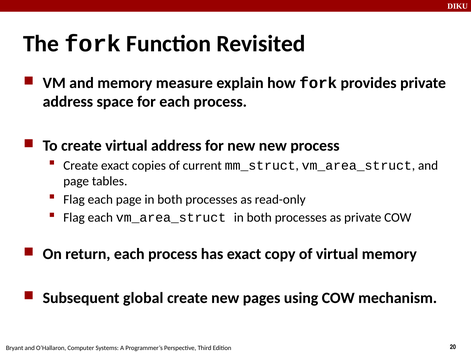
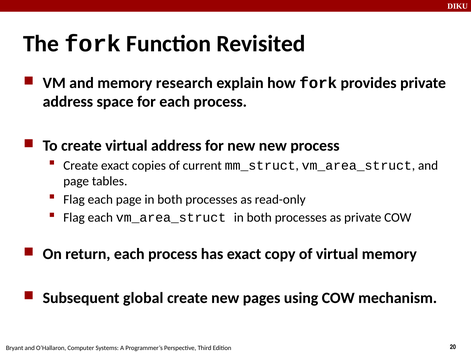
measure: measure -> research
